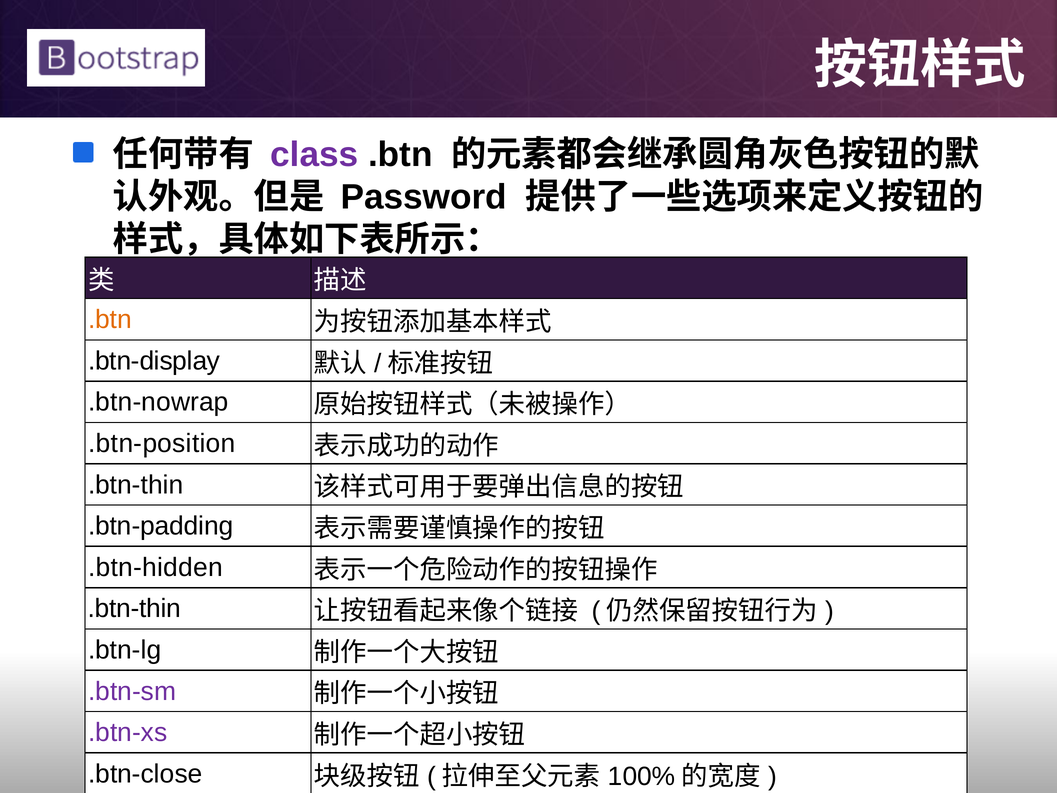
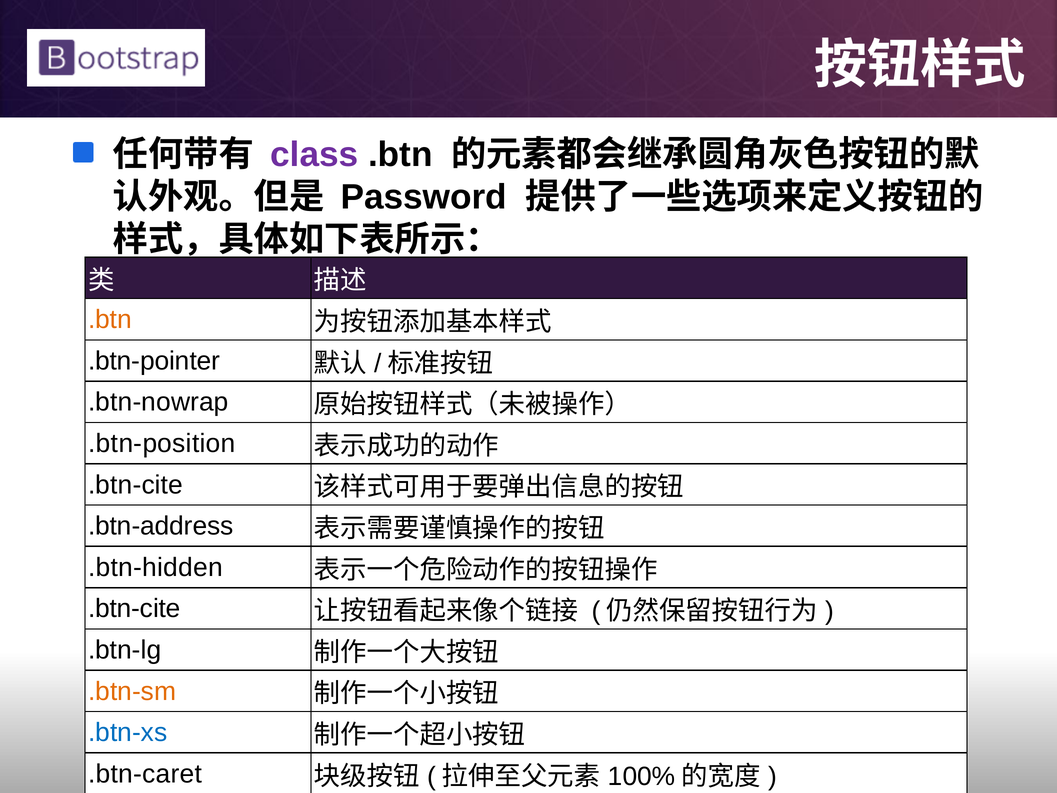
.btn-display: .btn-display -> .btn-pointer
.btn-thin at (136, 485): .btn-thin -> .btn-cite
.btn-padding: .btn-padding -> .btn-address
.btn-thin at (134, 609): .btn-thin -> .btn-cite
.btn-sm colour: purple -> orange
.btn-xs colour: purple -> blue
.btn-close: .btn-close -> .btn-caret
